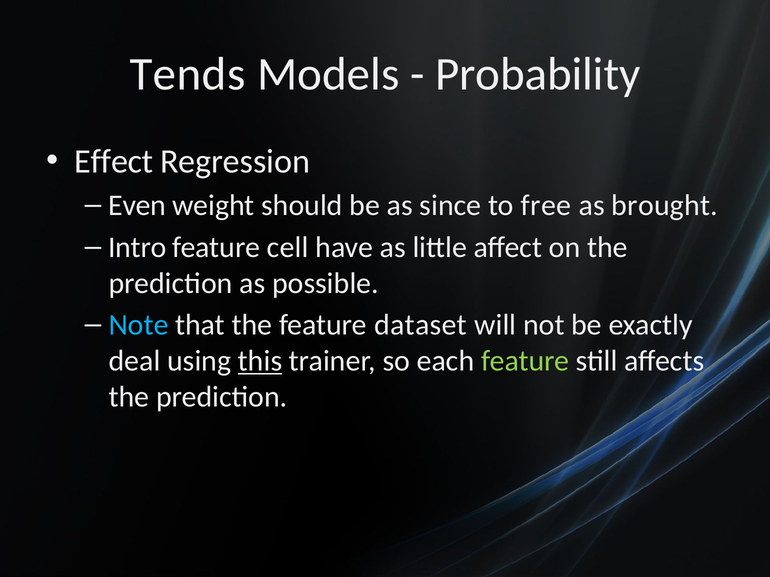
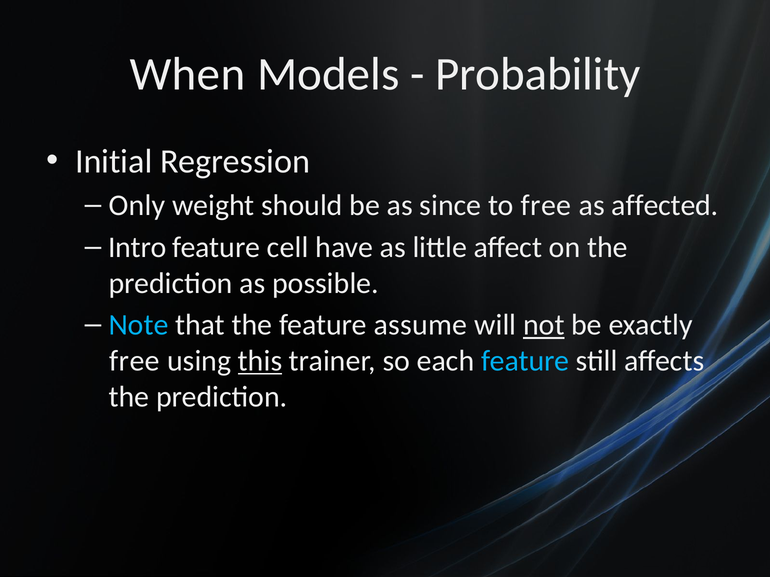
Tends: Tends -> When
Effect: Effect -> Initial
Even: Even -> Only
brought: brought -> affected
dataset: dataset -> assume
not underline: none -> present
deal at (135, 361): deal -> free
feature at (525, 361) colour: light green -> light blue
